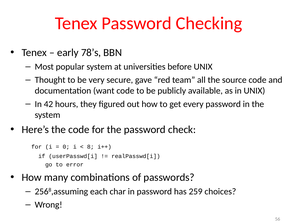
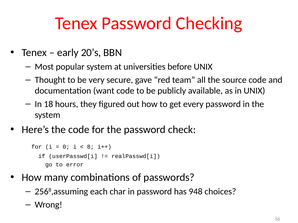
78’s: 78’s -> 20’s
42: 42 -> 18
259: 259 -> 948
